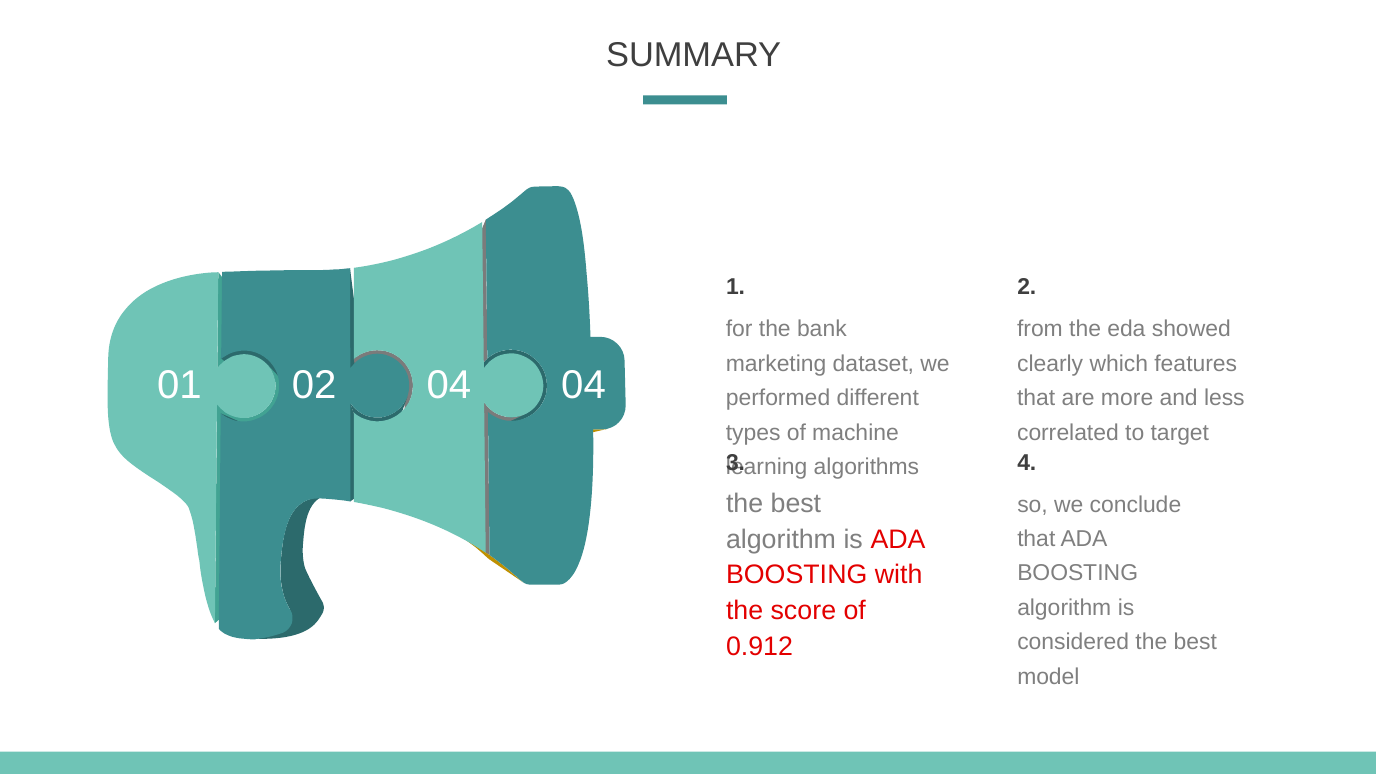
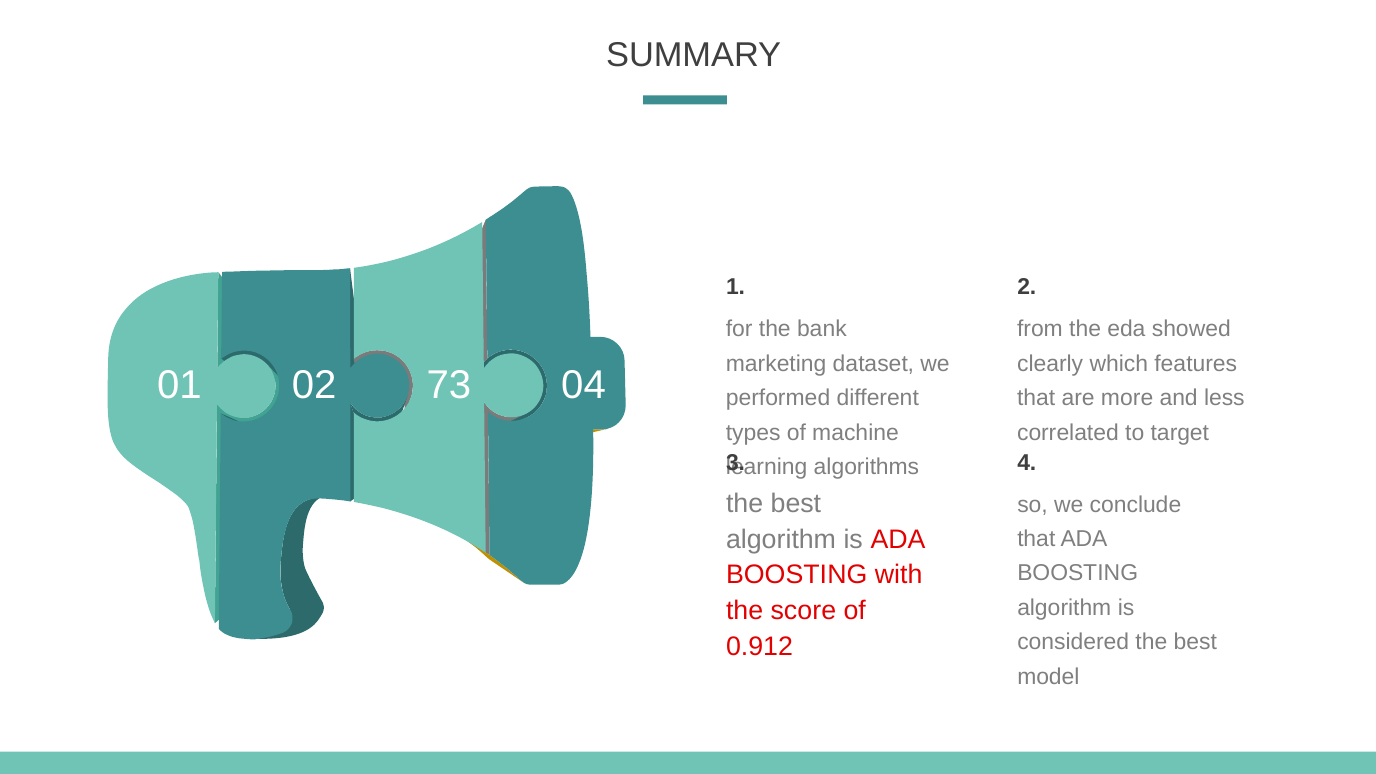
02 04: 04 -> 73
